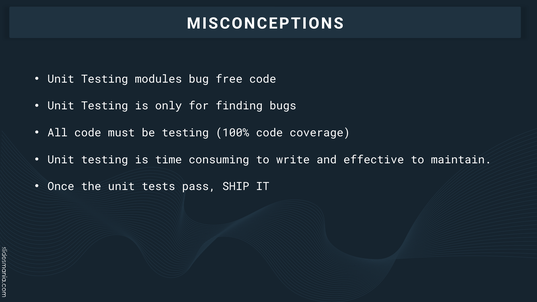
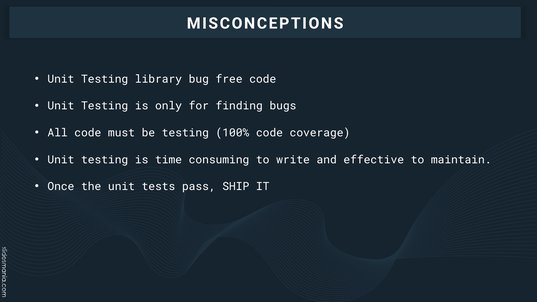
modules: modules -> library
